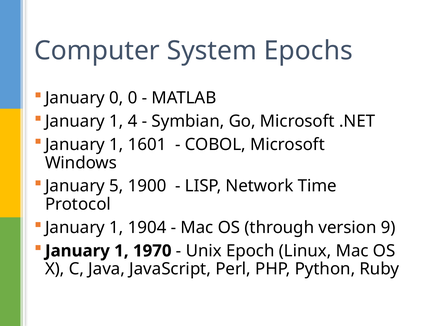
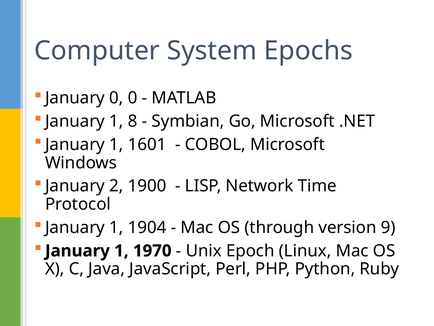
4: 4 -> 8
5: 5 -> 2
